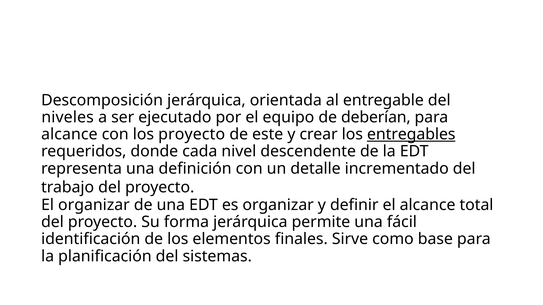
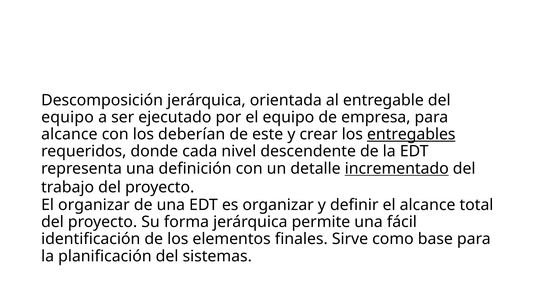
niveles at (68, 117): niveles -> equipo
deberían: deberían -> empresa
los proyecto: proyecto -> deberían
incrementado underline: none -> present
